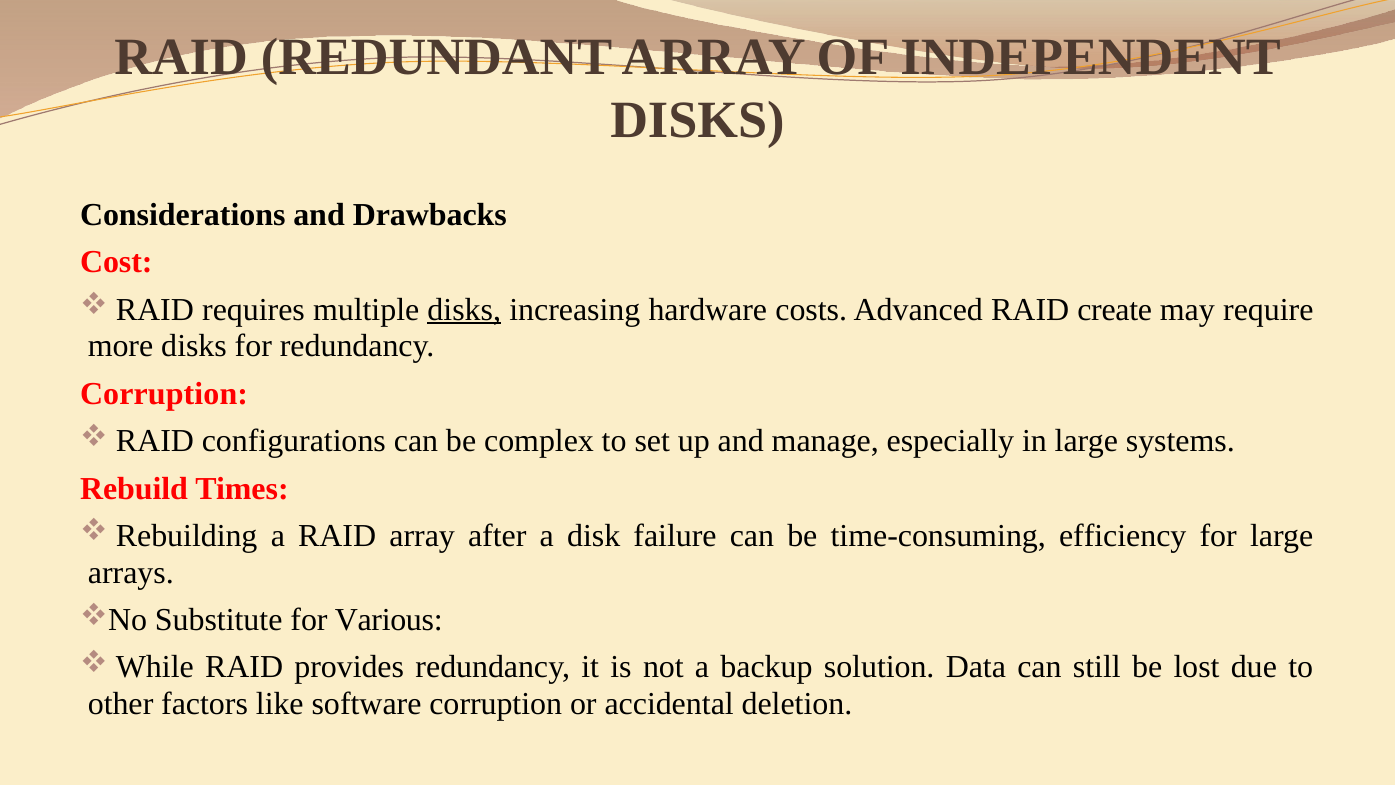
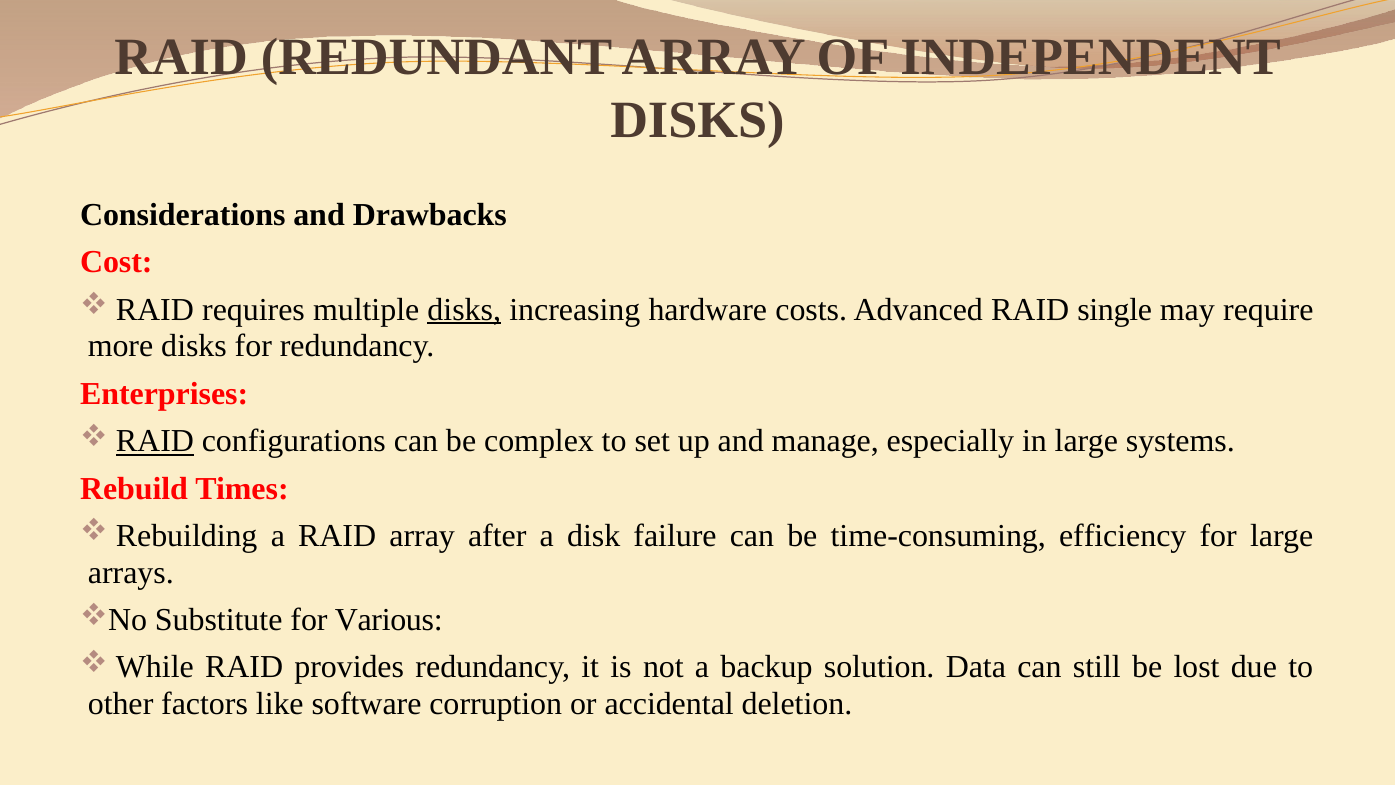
create: create -> single
Corruption at (164, 394): Corruption -> Enterprises
RAID at (155, 441) underline: none -> present
